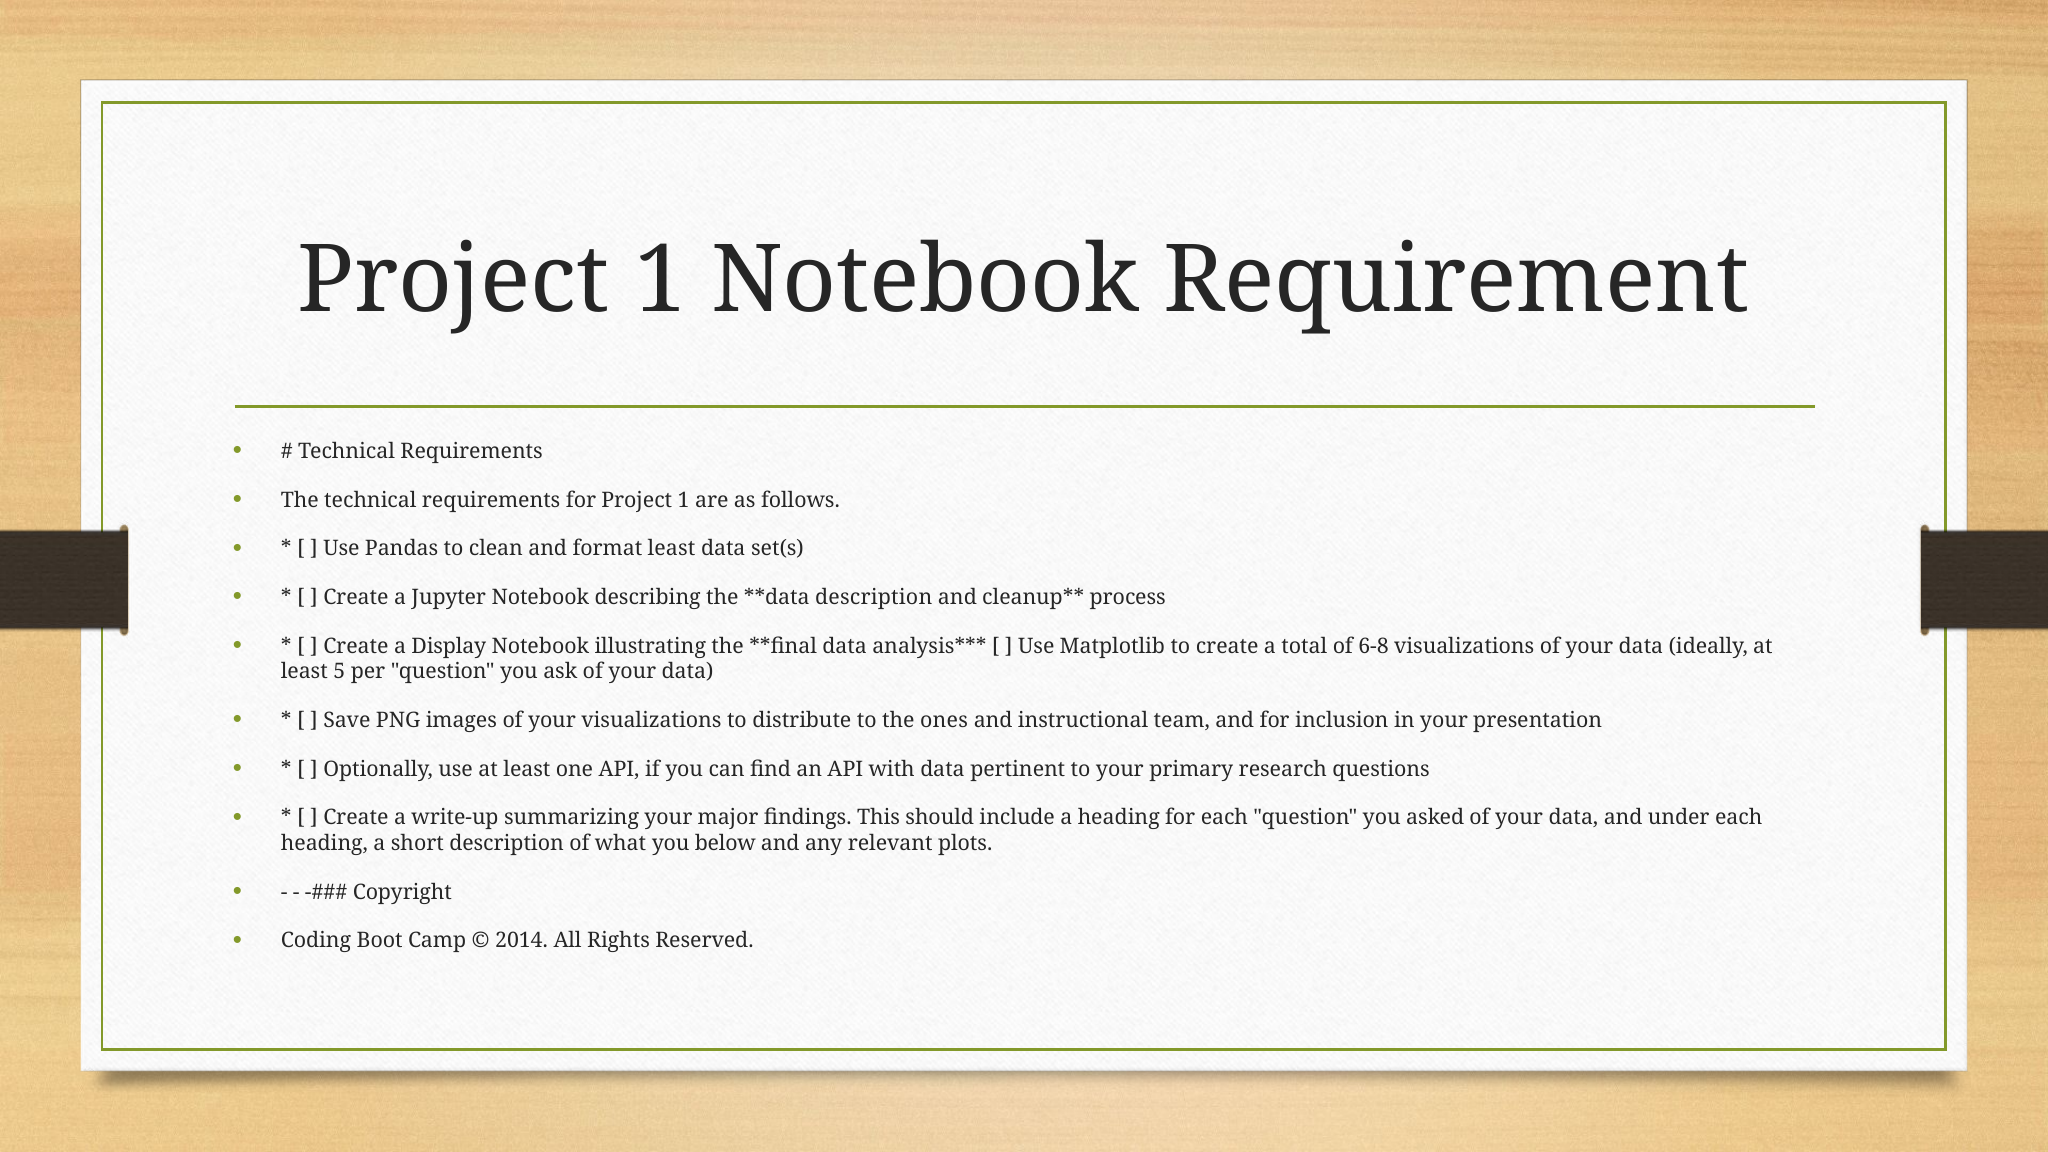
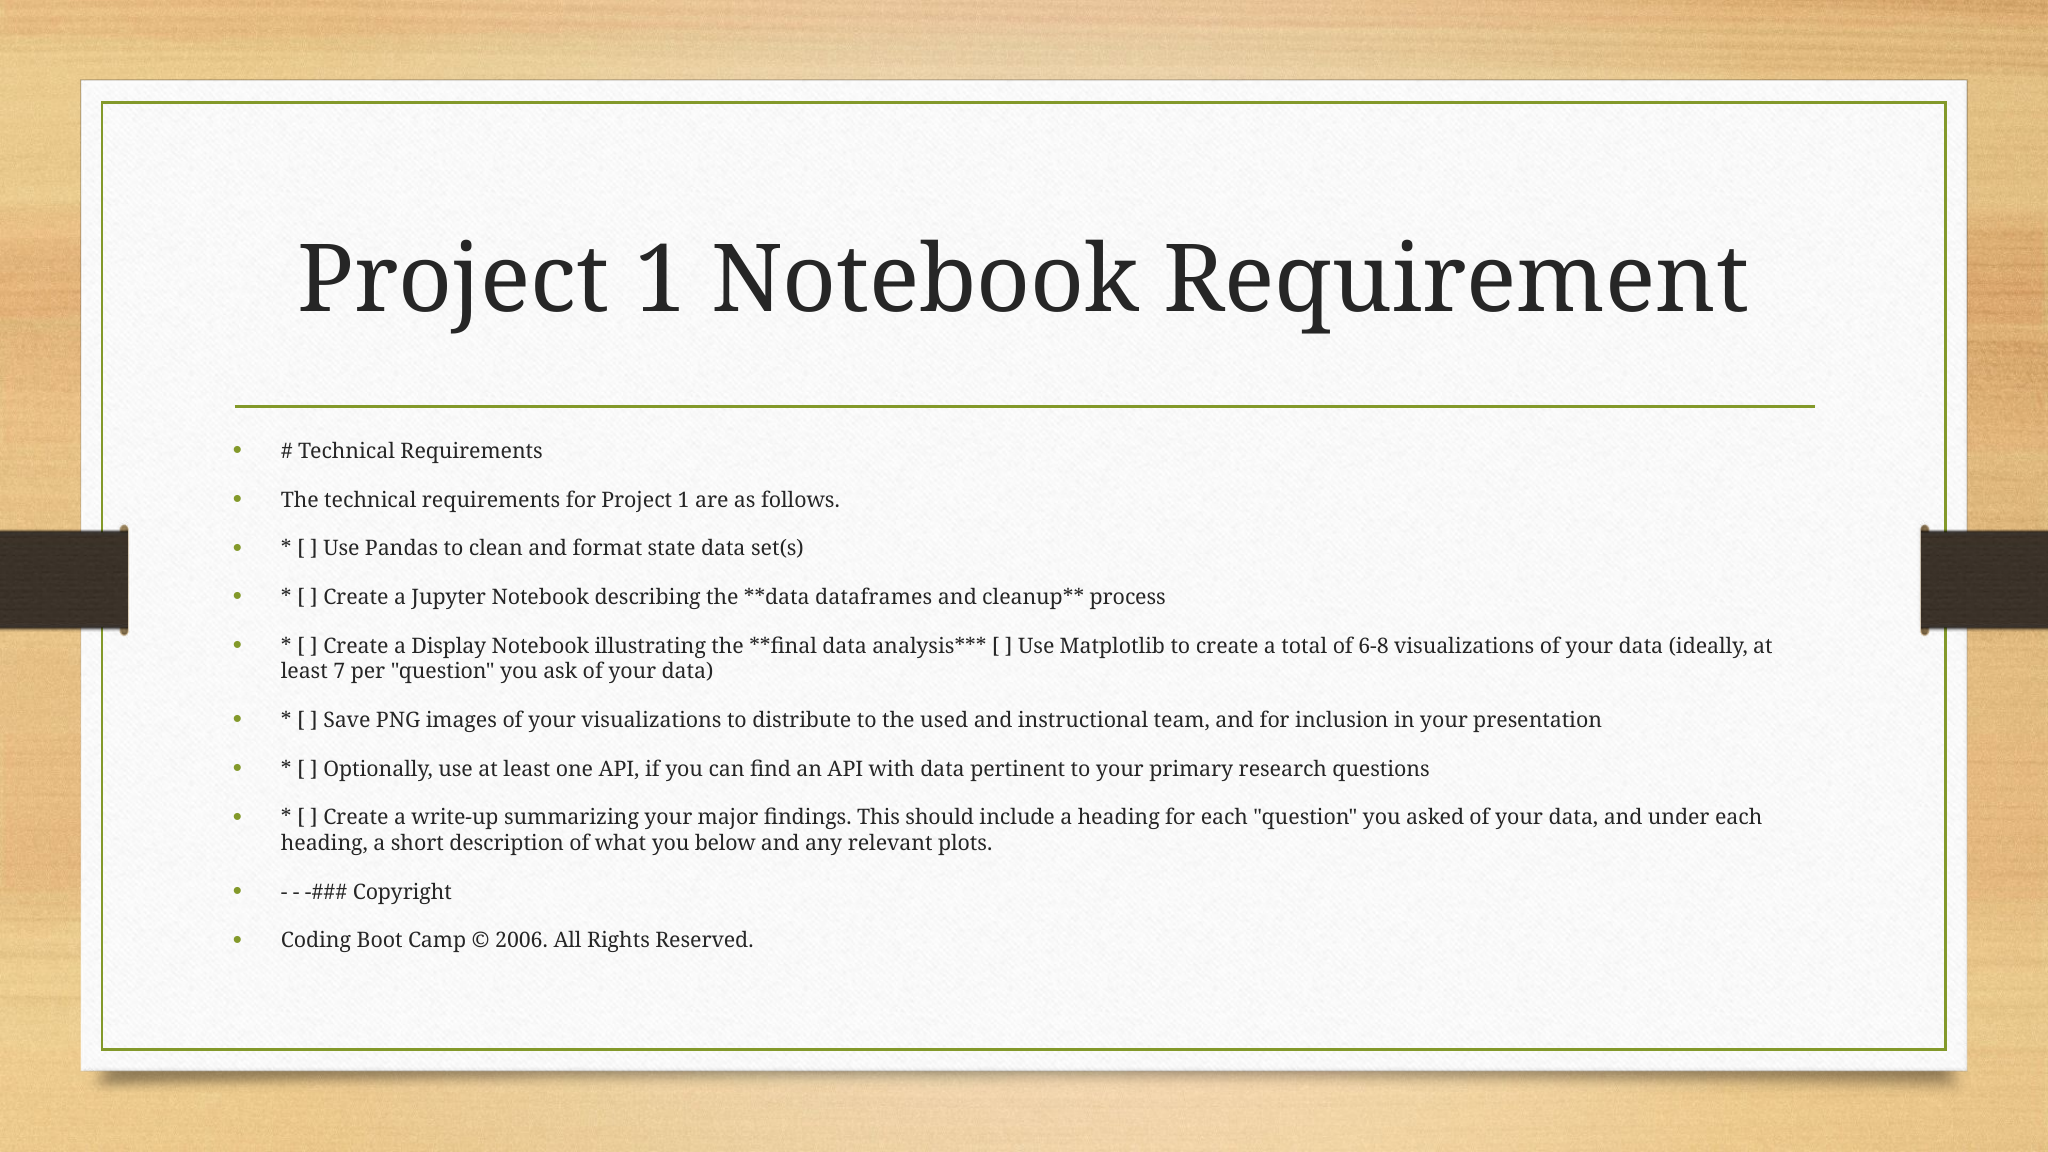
format least: least -> state
description at (874, 598): description -> dataframes
5: 5 -> 7
ones: ones -> used
2014: 2014 -> 2006
